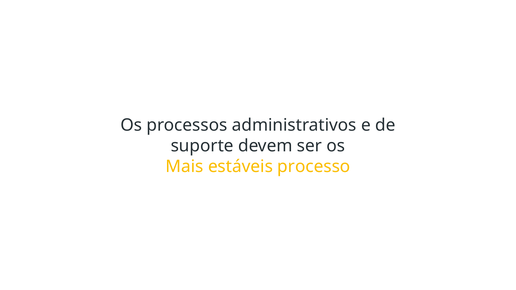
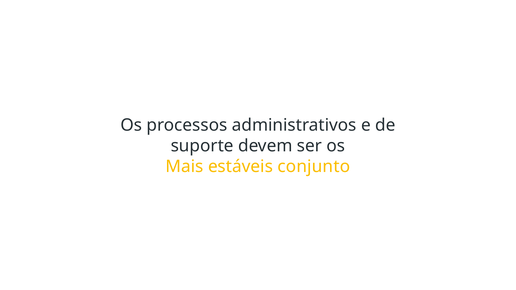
processo: processo -> conjunto
